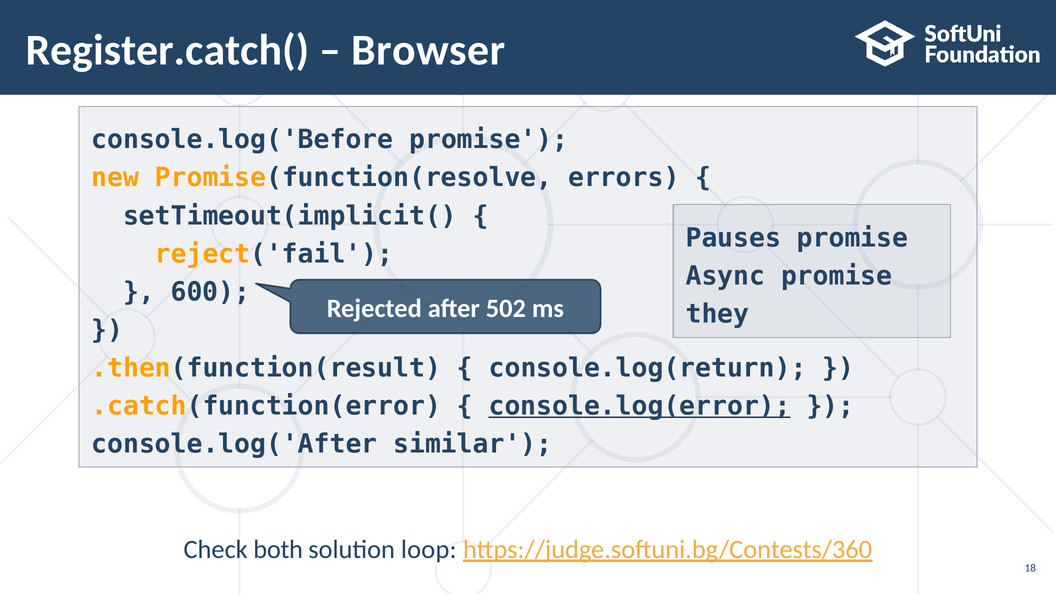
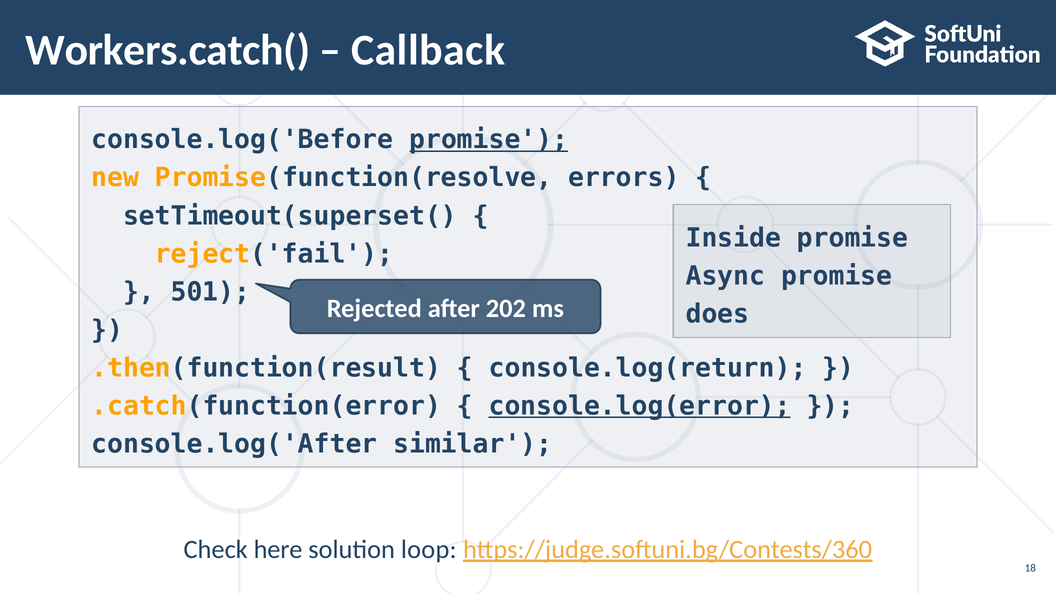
Register.catch(: Register.catch( -> Workers.catch(
Browser: Browser -> Callback
promise at (489, 140) underline: none -> present
setTimeout(implicit(: setTimeout(implicit( -> setTimeout(superset(
Pauses: Pauses -> Inside
600: 600 -> 501
502: 502 -> 202
they: they -> does
both: both -> here
